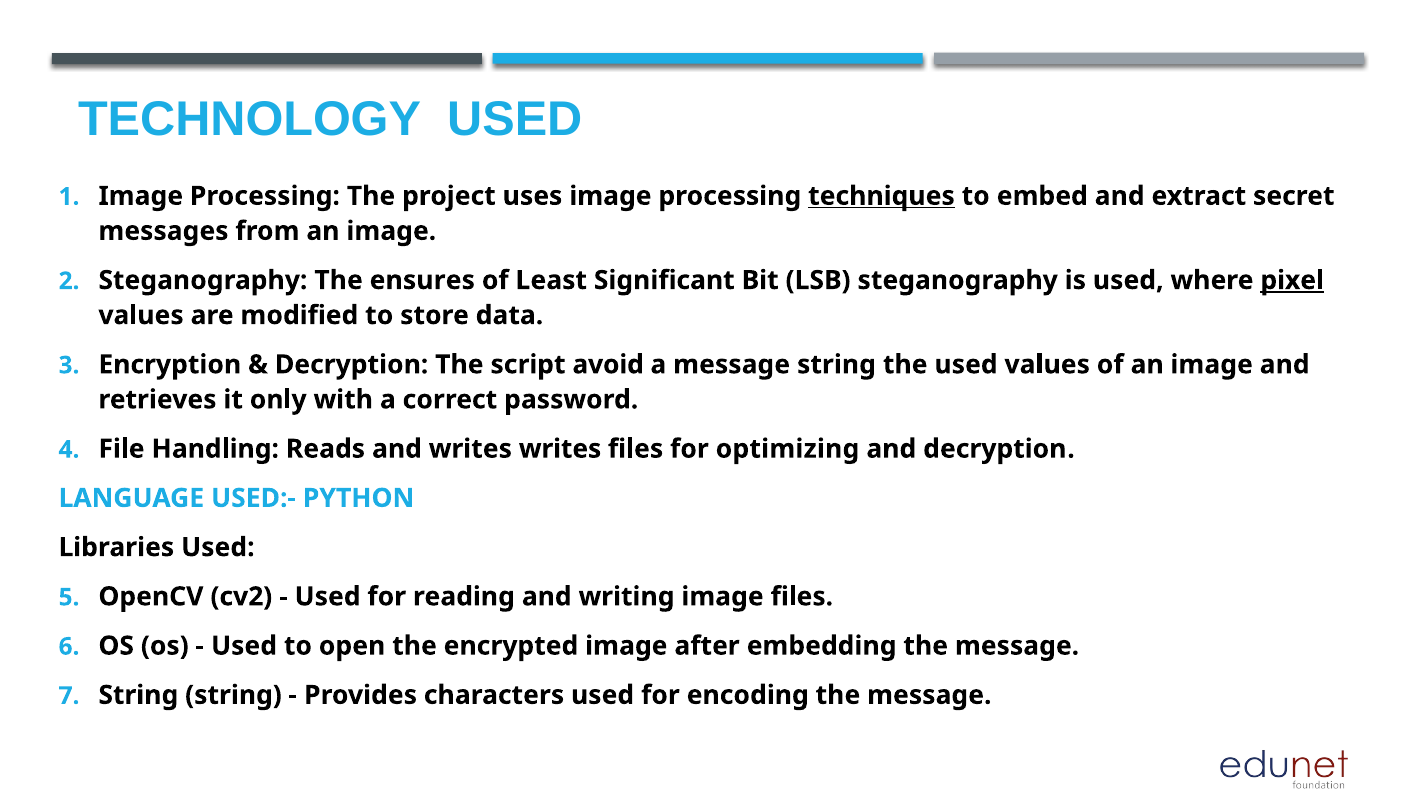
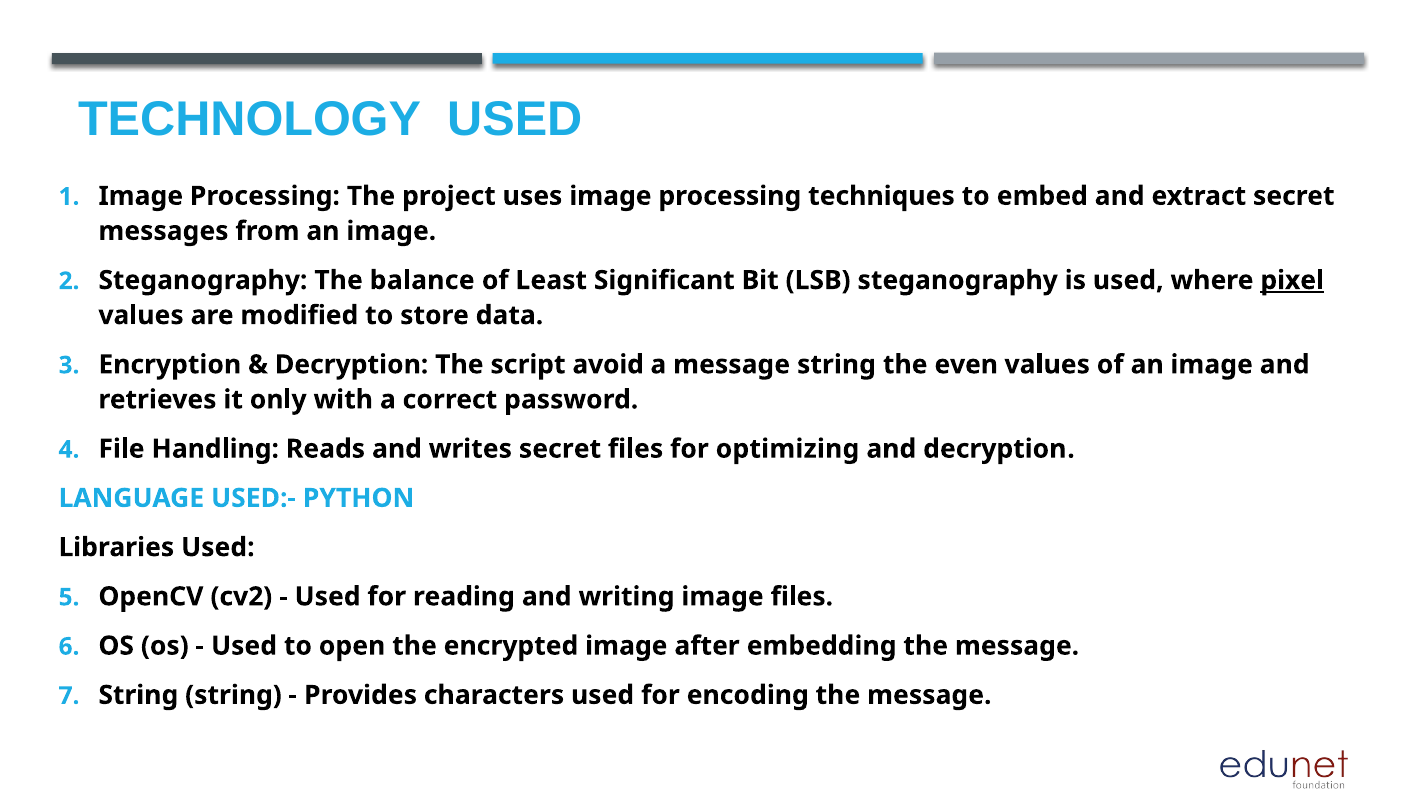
techniques underline: present -> none
ensures: ensures -> balance
the used: used -> even
writes writes: writes -> secret
